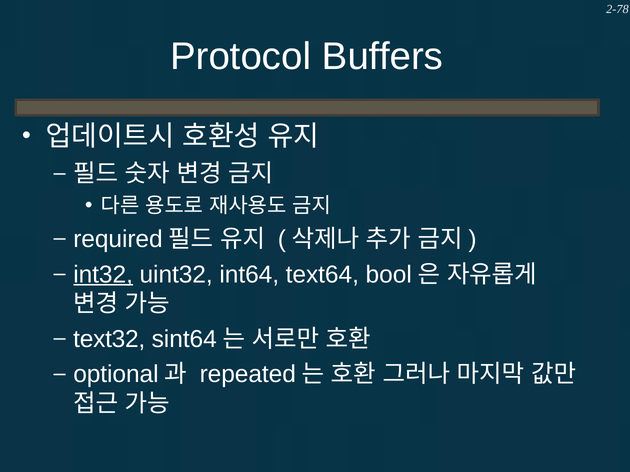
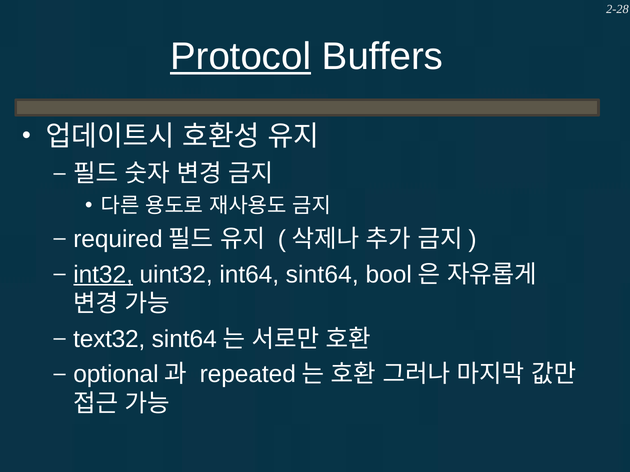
2-78: 2-78 -> 2-28
Protocol underline: none -> present
int64 text64: text64 -> sint64
